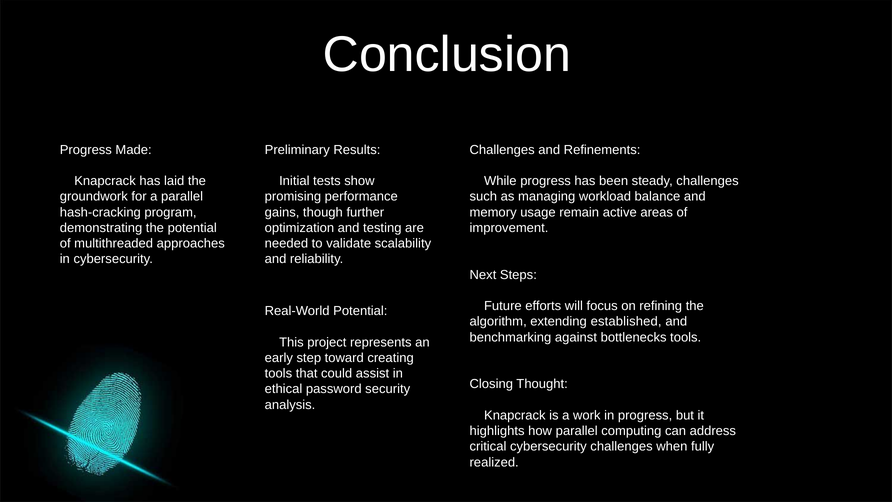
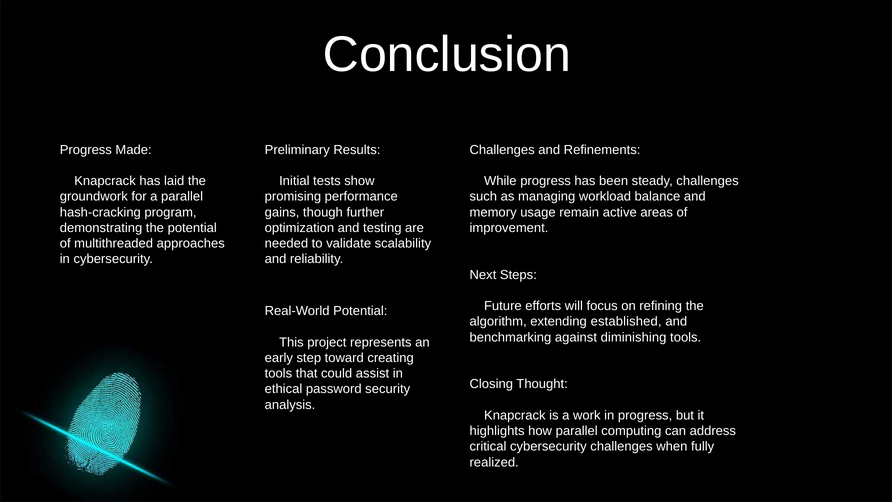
bottlenecks: bottlenecks -> diminishing
